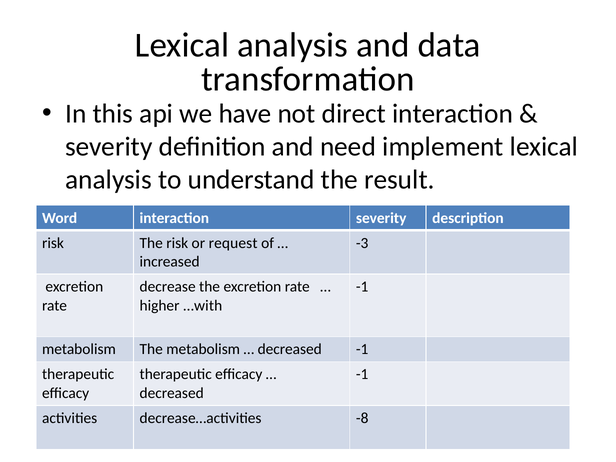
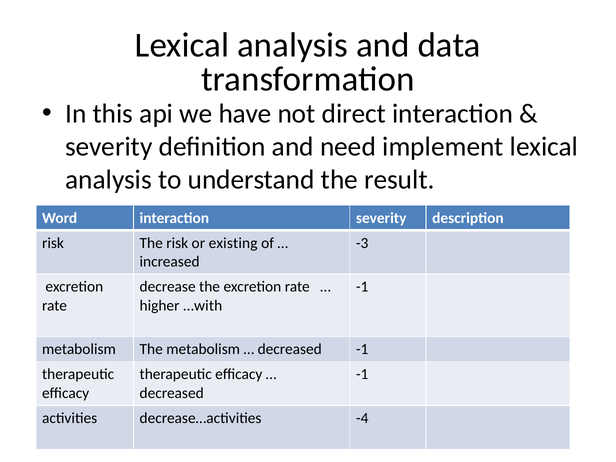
request: request -> existing
-8: -8 -> -4
